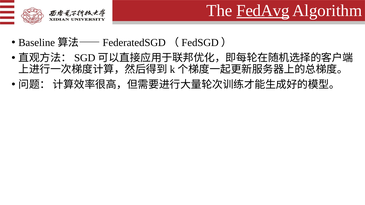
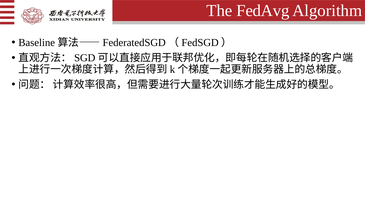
FedAvg underline: present -> none
